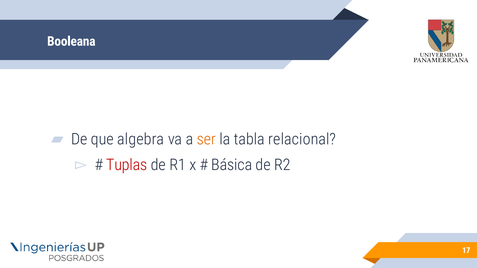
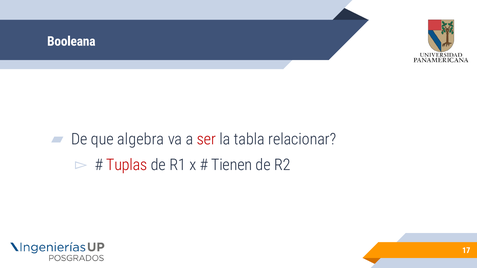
ser colour: orange -> red
relacional: relacional -> relacionar
Básica: Básica -> Tienen
